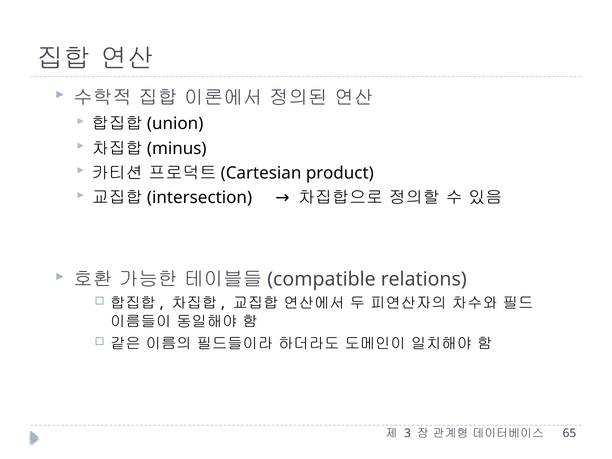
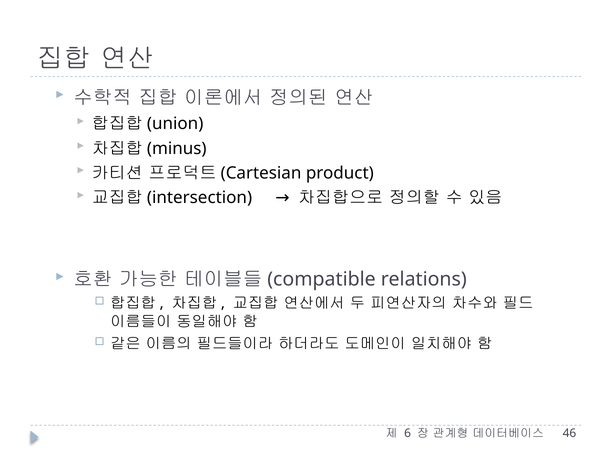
3: 3 -> 6
65: 65 -> 46
